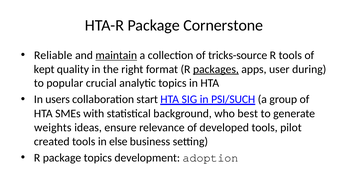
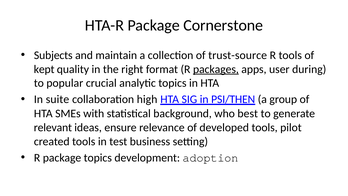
Reliable: Reliable -> Subjects
maintain underline: present -> none
tricks-source: tricks-source -> trust-source
users: users -> suite
start: start -> high
PSI/SUCH: PSI/SUCH -> PSI/THEN
weights: weights -> relevant
else: else -> test
